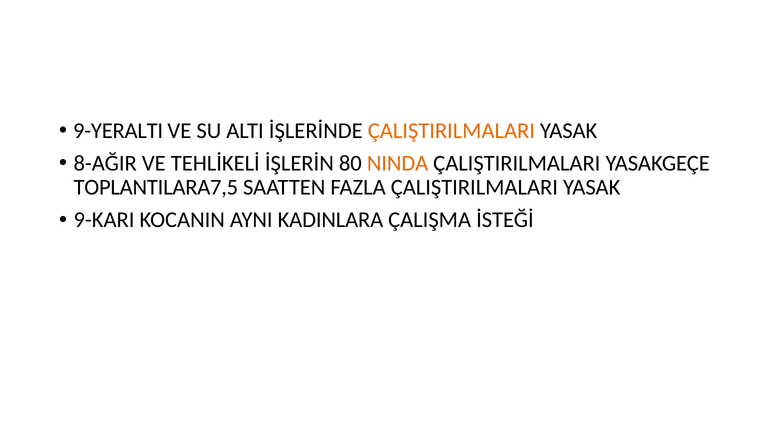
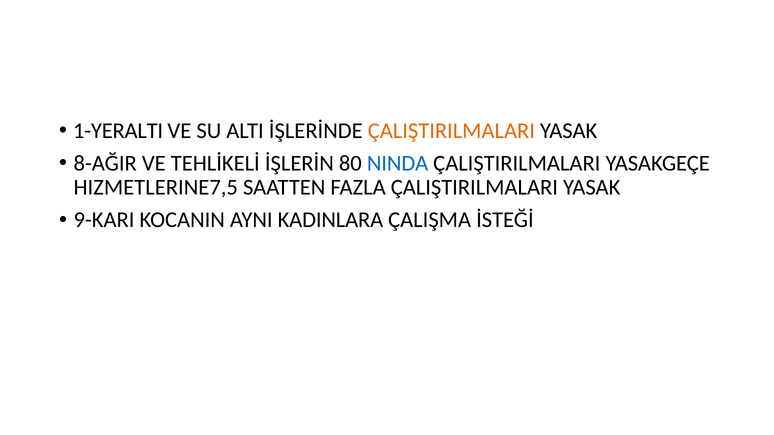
9-YERALTI: 9-YERALTI -> 1-YERALTI
NINDA colour: orange -> blue
TOPLANTILARA7,5: TOPLANTILARA7,5 -> HIZMETLERINE7,5
